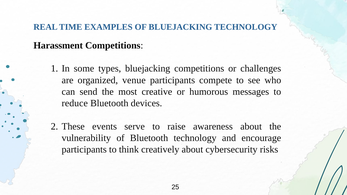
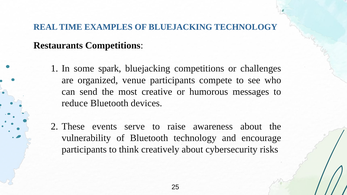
Harassment: Harassment -> Restaurants
types: types -> spark
